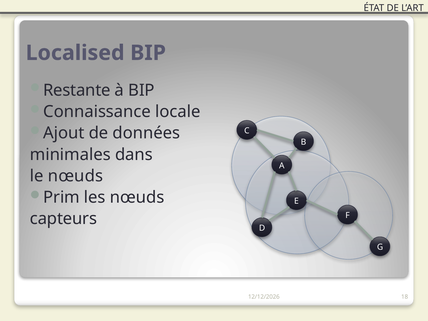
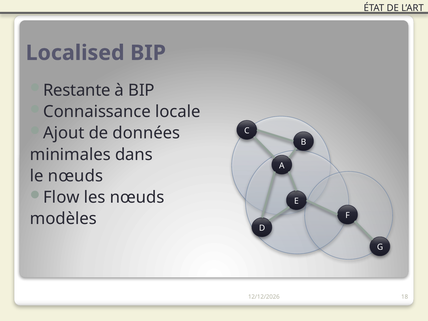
Prim: Prim -> Flow
capteurs: capteurs -> modèles
